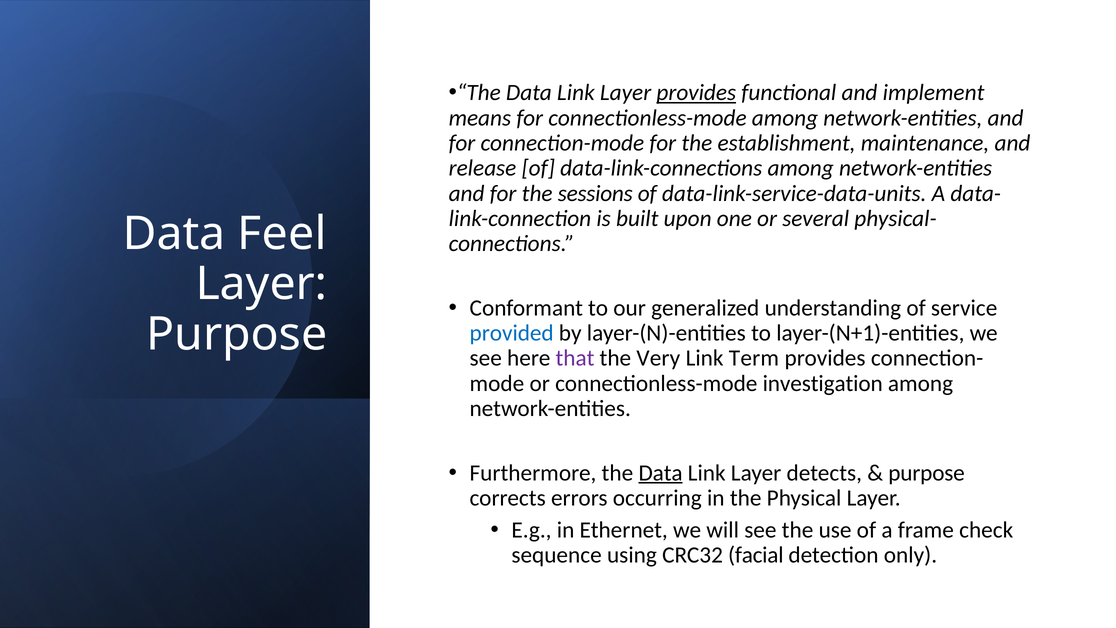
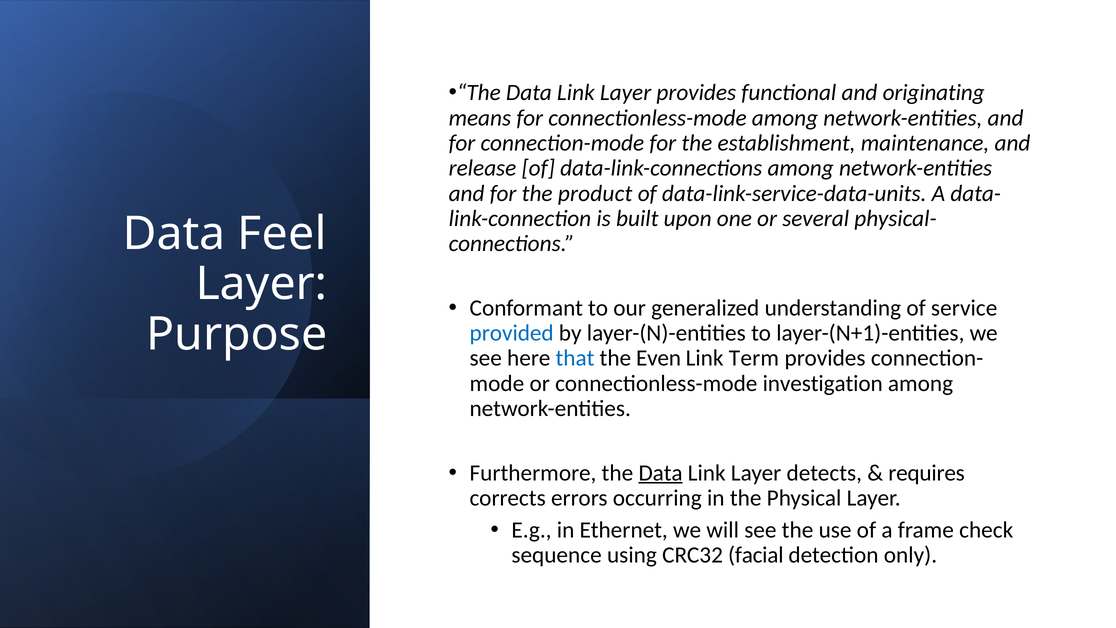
provides at (696, 93) underline: present -> none
implement: implement -> originating
sessions: sessions -> product
that colour: purple -> blue
Very: Very -> Even
purpose at (927, 473): purpose -> requires
